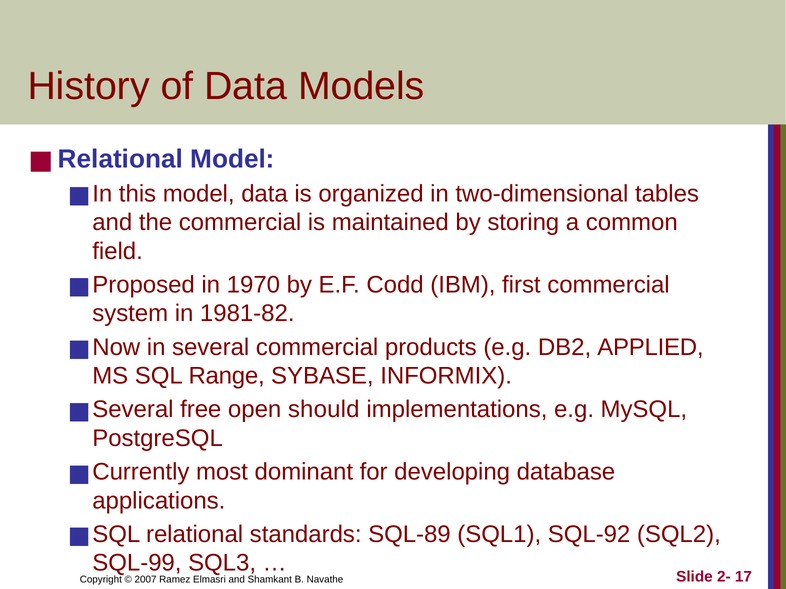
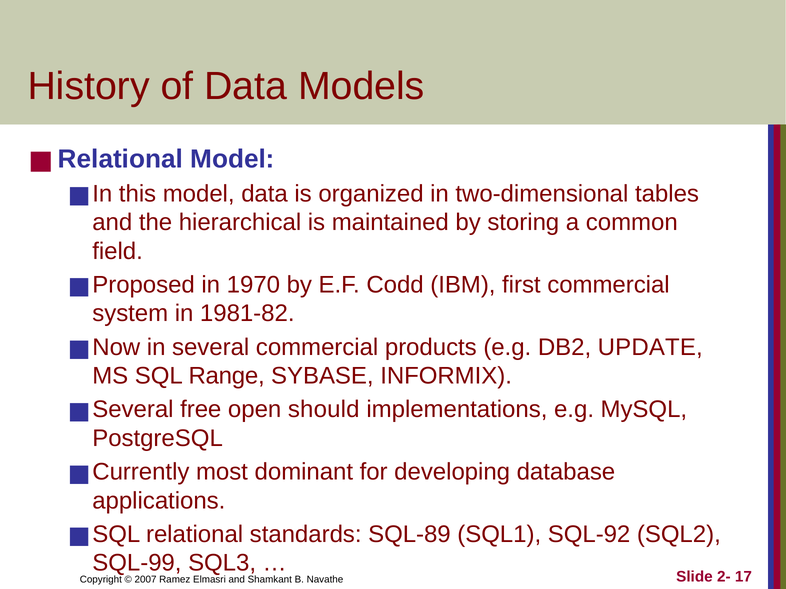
the commercial: commercial -> hierarchical
APPLIED: APPLIED -> UPDATE
